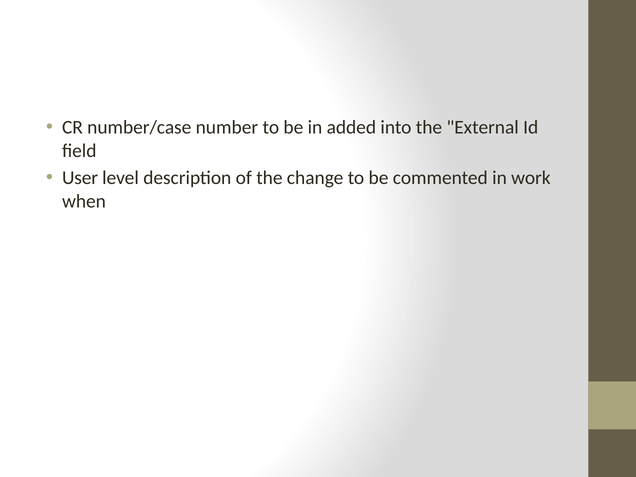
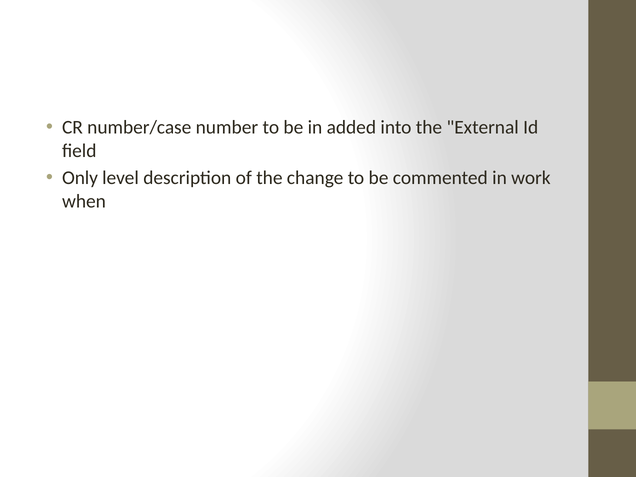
User: User -> Only
